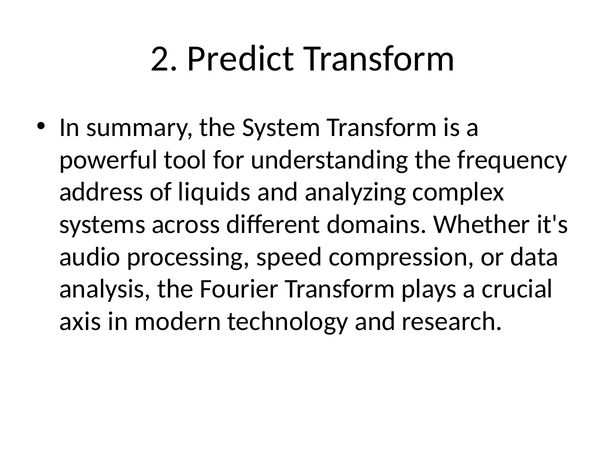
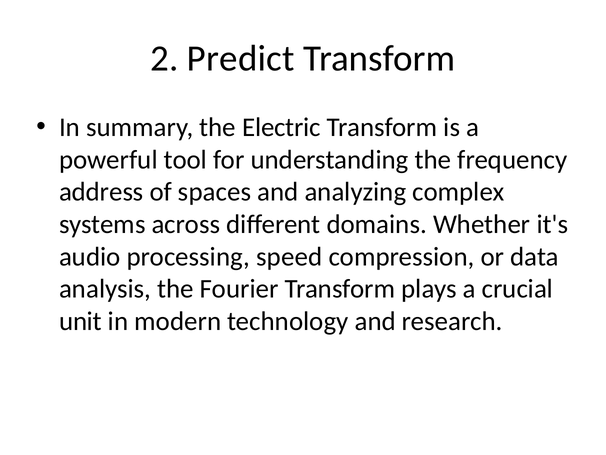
System: System -> Electric
liquids: liquids -> spaces
axis: axis -> unit
